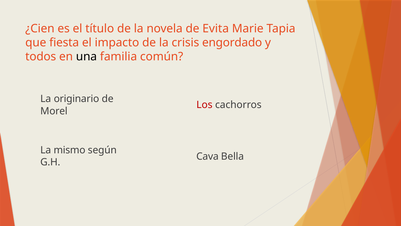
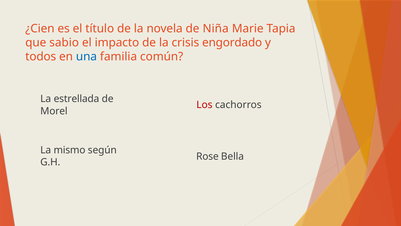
Evita: Evita -> Niña
fiesta: fiesta -> sabio
una colour: black -> blue
originario: originario -> estrellada
Cava: Cava -> Rose
